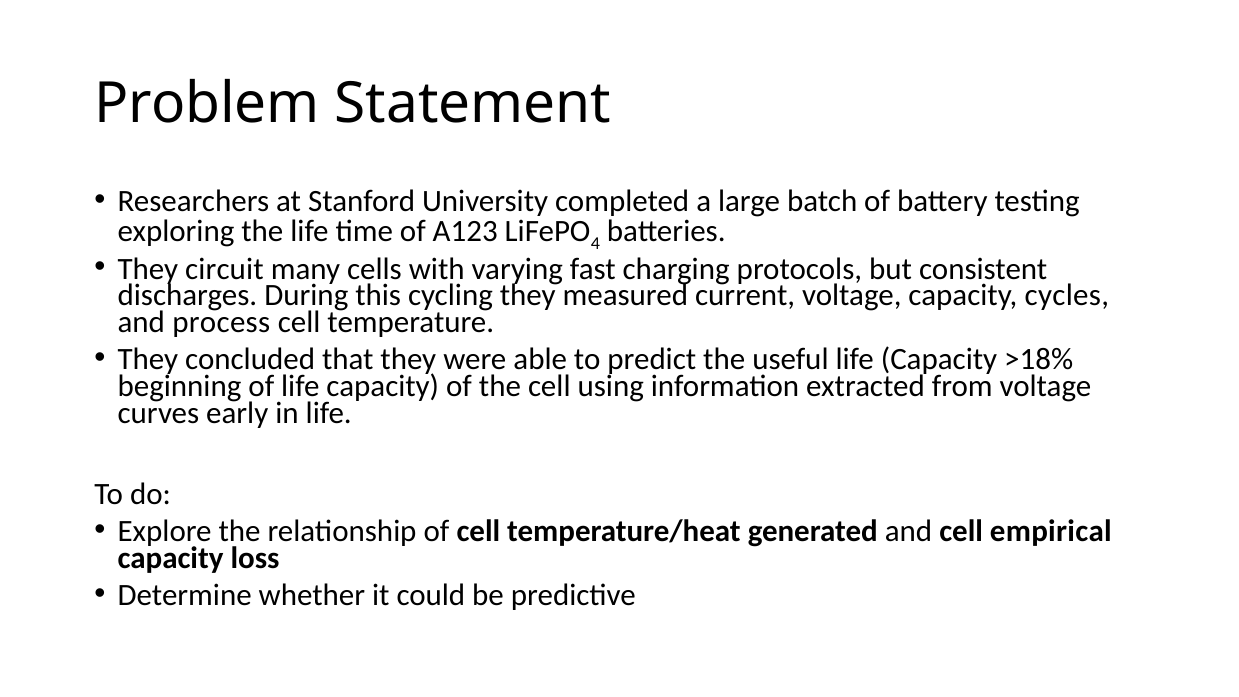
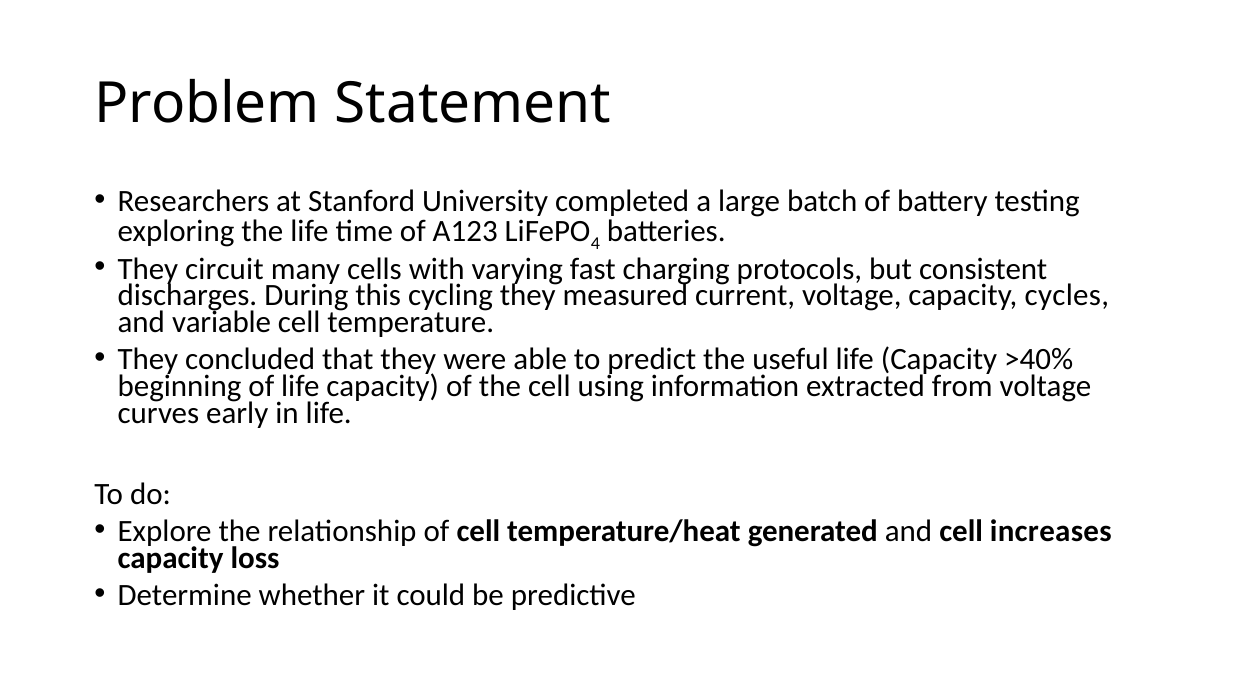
process: process -> variable
>18%: >18% -> >40%
empirical: empirical -> increases
